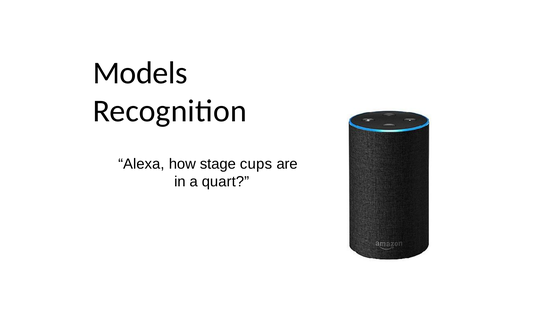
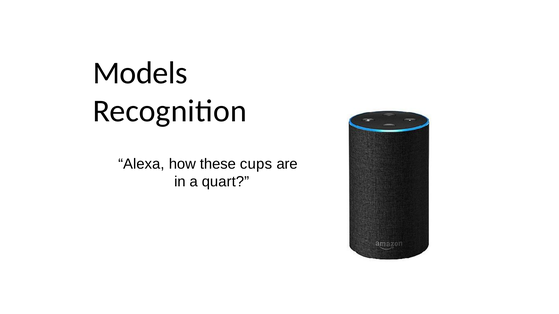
stage: stage -> these
